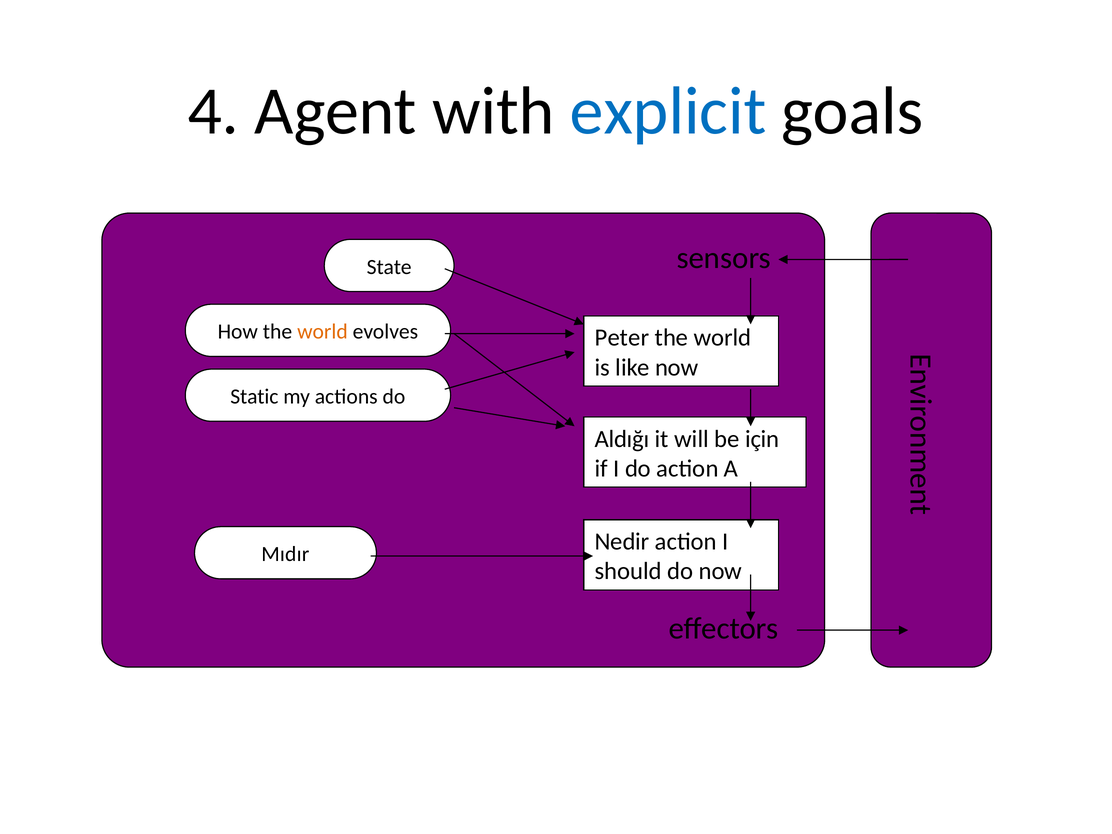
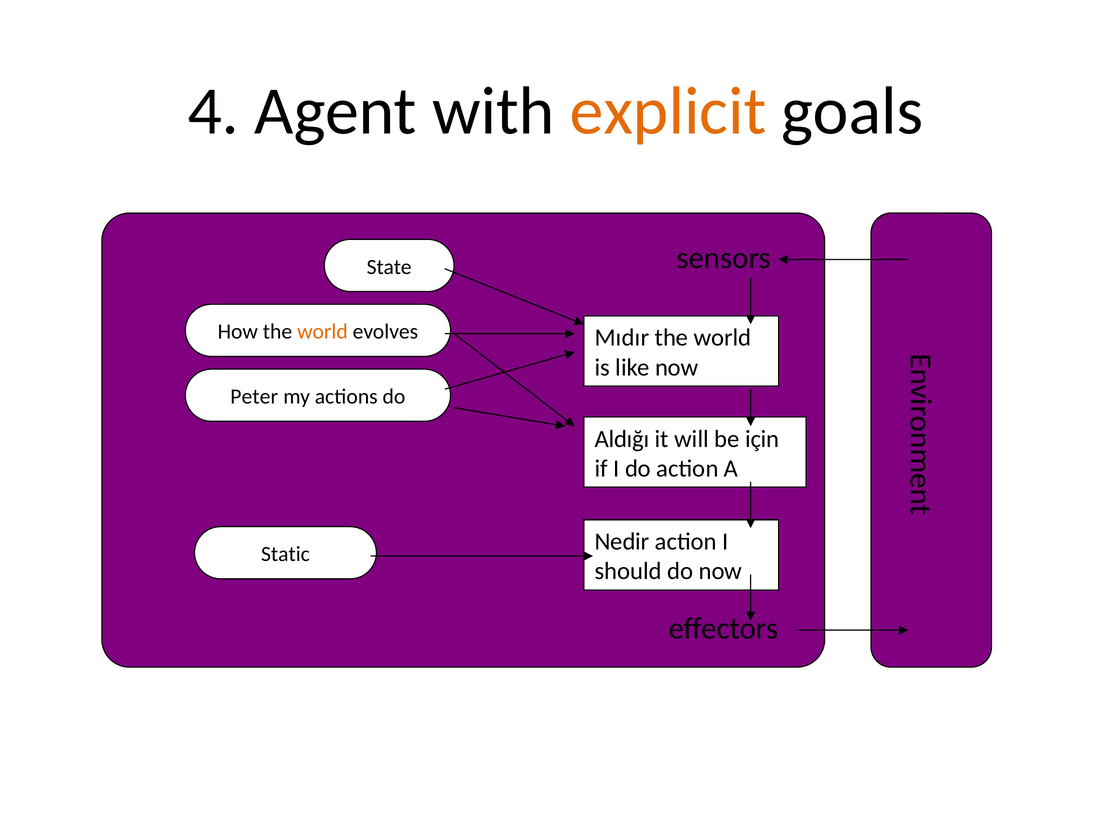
explicit colour: blue -> orange
Peter: Peter -> Mıdır
Static: Static -> Peter
Mıdır: Mıdır -> Static
